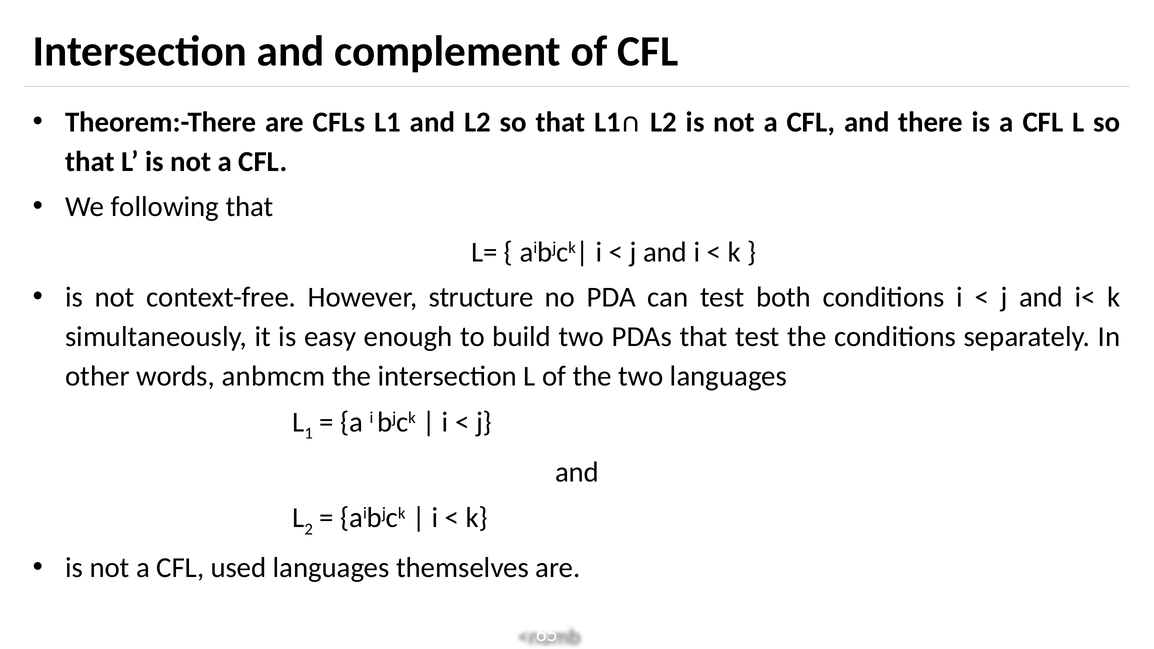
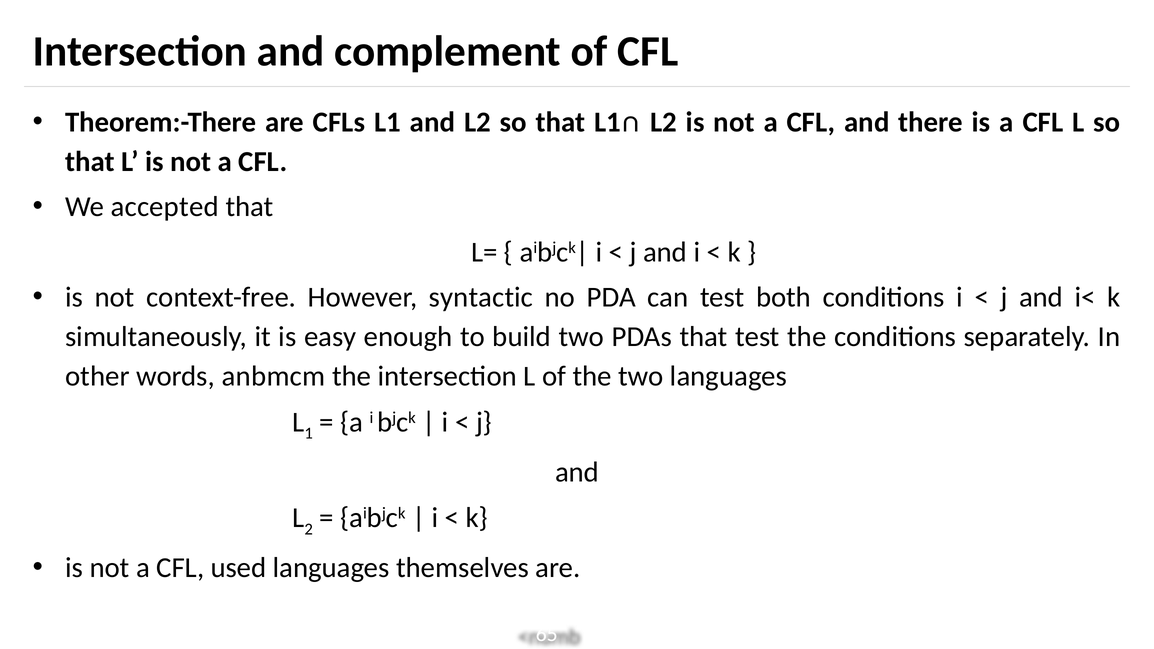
following: following -> accepted
structure: structure -> syntactic
